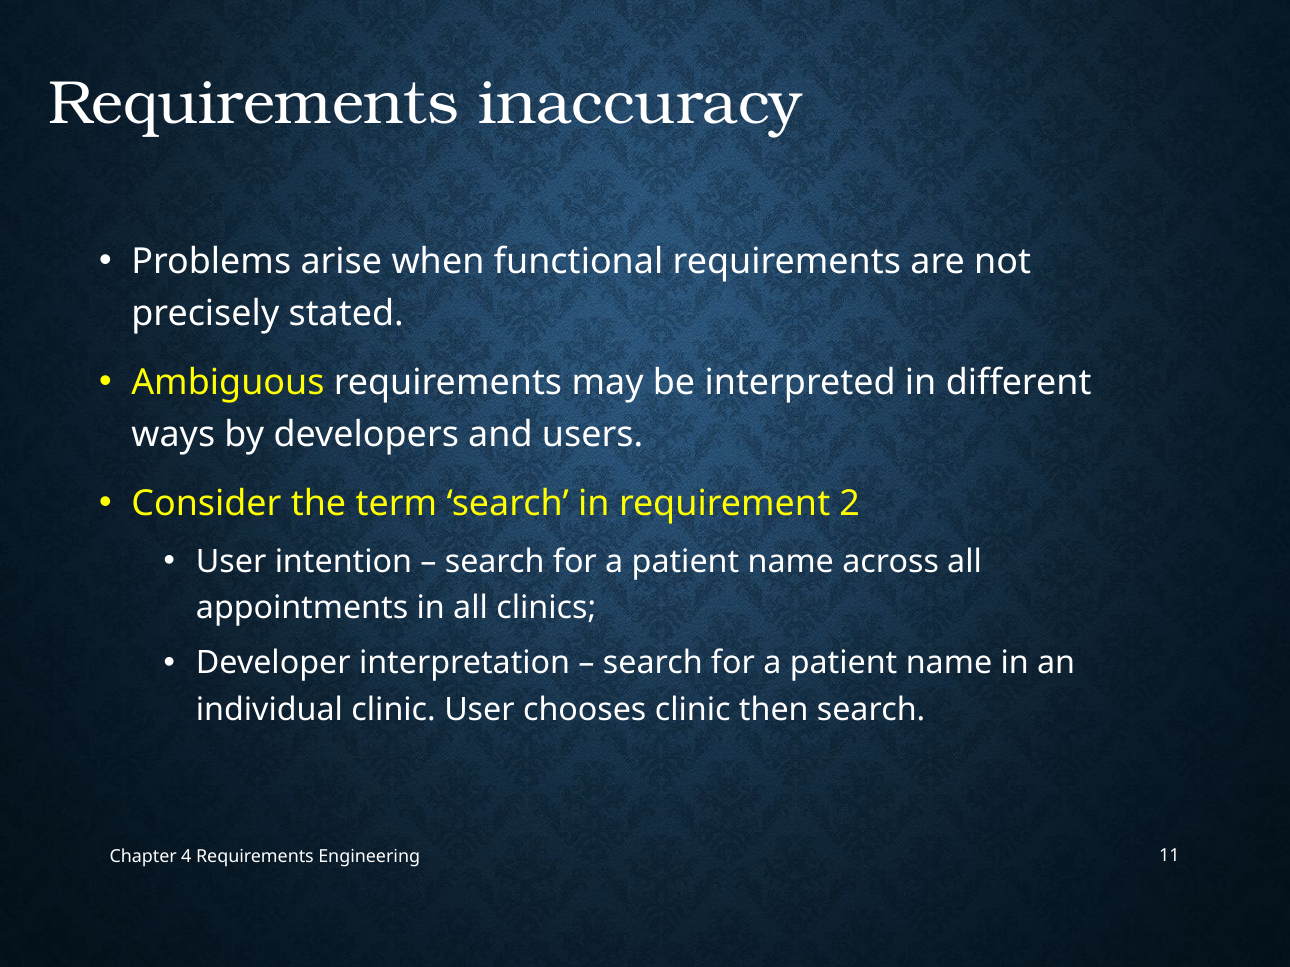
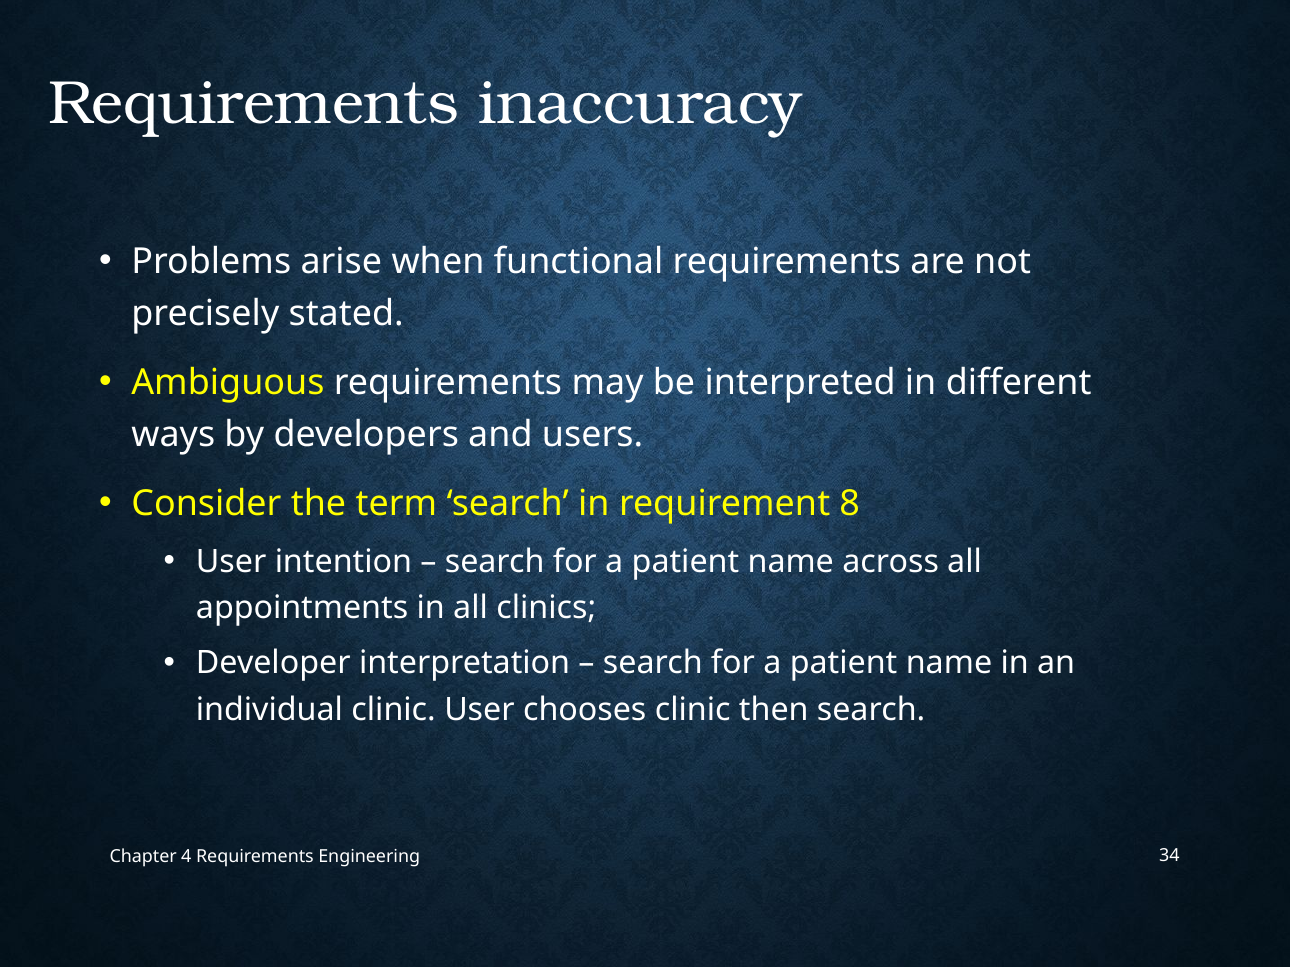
2: 2 -> 8
11: 11 -> 34
